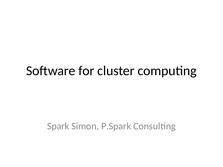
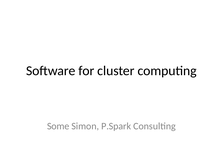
Spark: Spark -> Some
